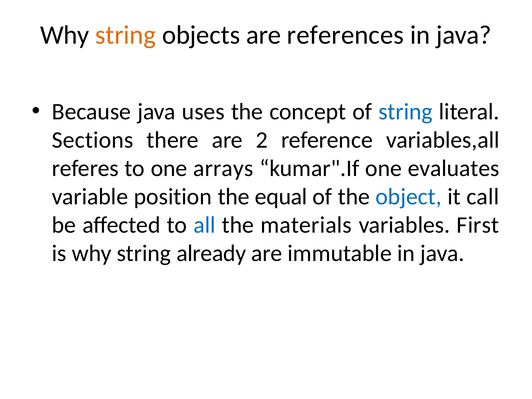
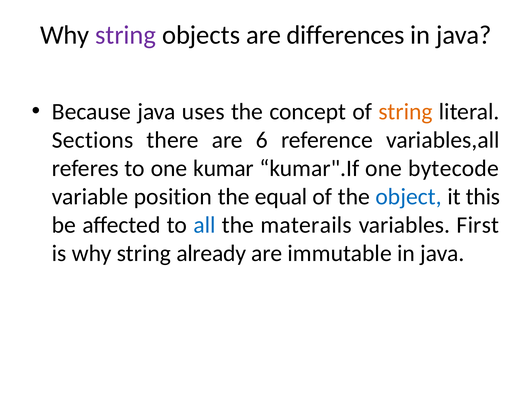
string at (126, 35) colour: orange -> purple
references: references -> differences
string at (405, 112) colour: blue -> orange
2: 2 -> 6
arrays: arrays -> kumar
evaluates: evaluates -> bytecode
call: call -> this
materials: materials -> materails
